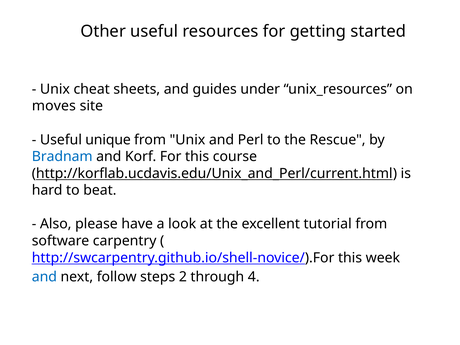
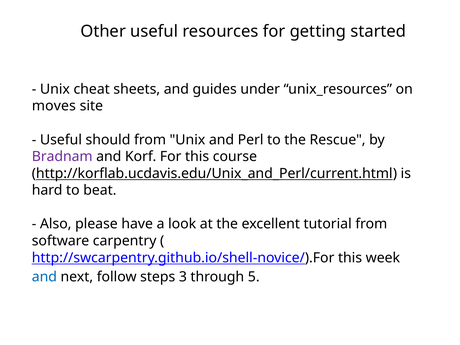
unique: unique -> should
Bradnam colour: blue -> purple
2: 2 -> 3
4: 4 -> 5
